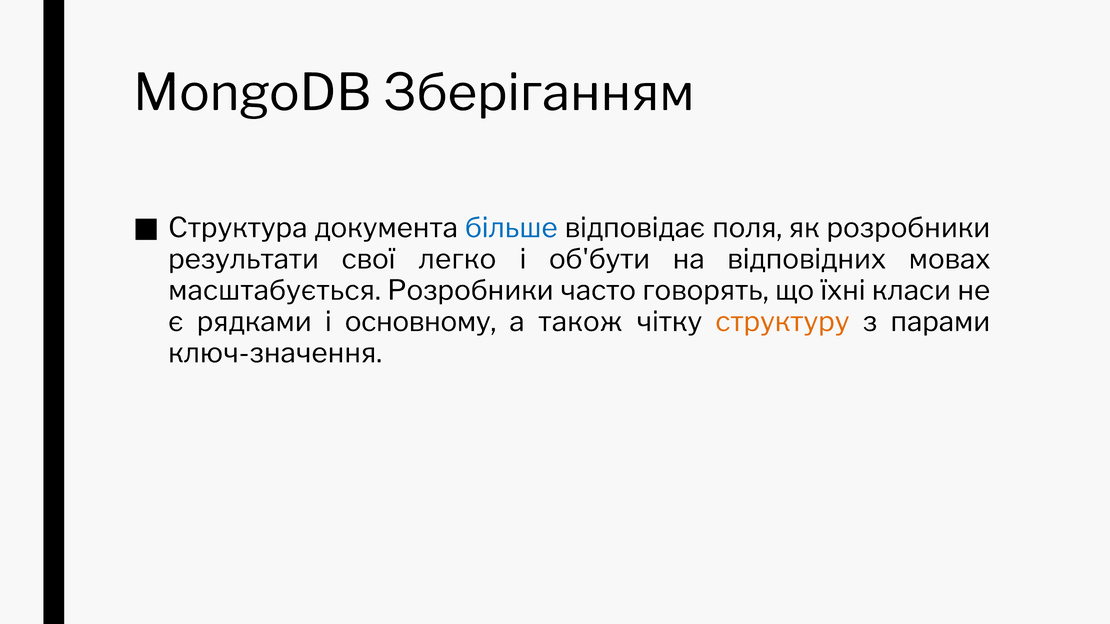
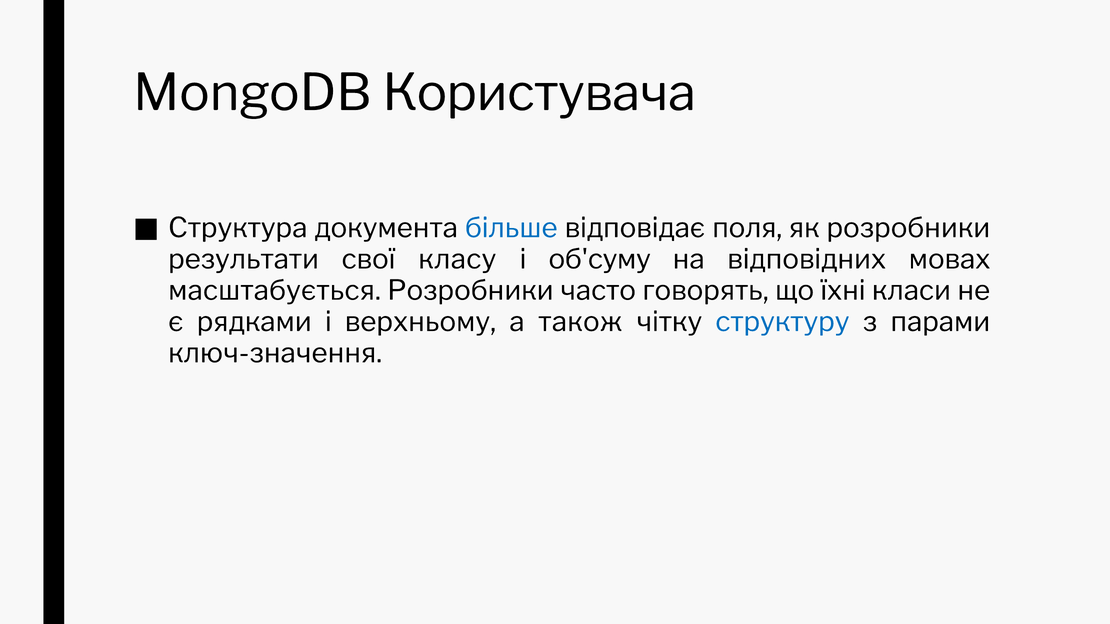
Зберіганням: Зберіганням -> Користувача
легко: легко -> класу
об'бути: об'бути -> об'суму
основному: основному -> верхньому
структуру colour: orange -> blue
